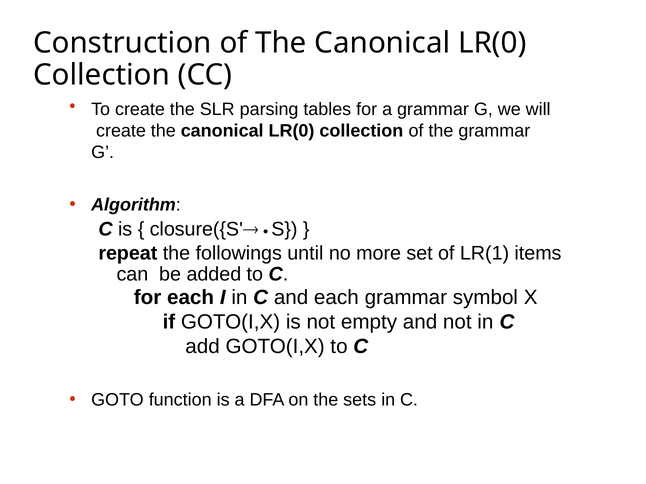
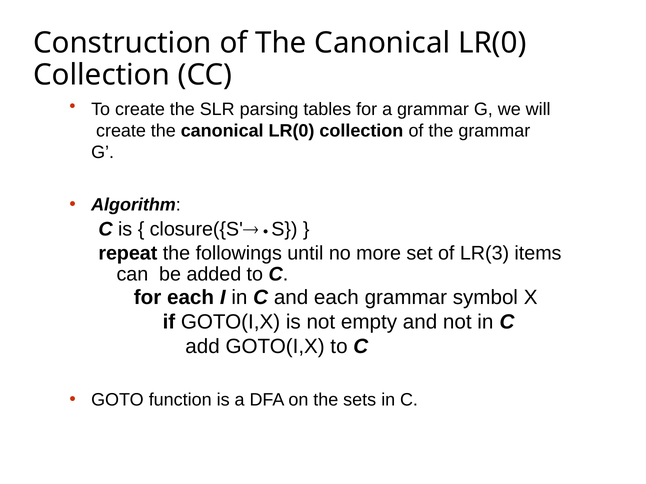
LR(1: LR(1 -> LR(3
